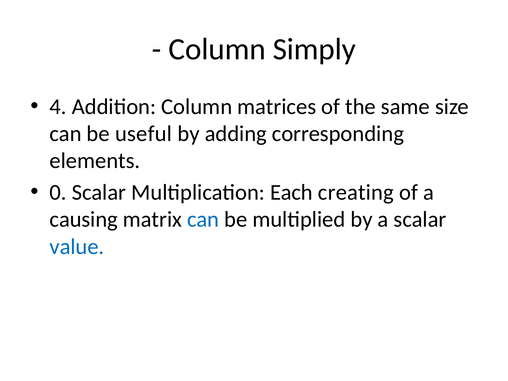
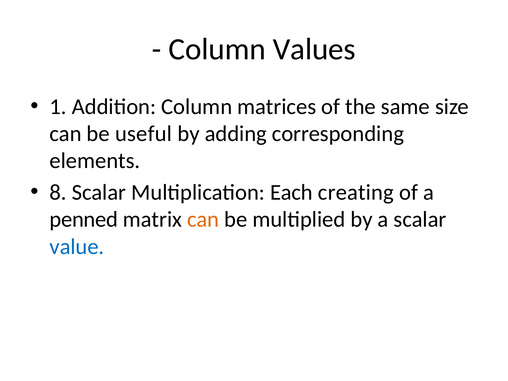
Simply: Simply -> Values
4: 4 -> 1
0: 0 -> 8
causing: causing -> penned
can at (203, 219) colour: blue -> orange
